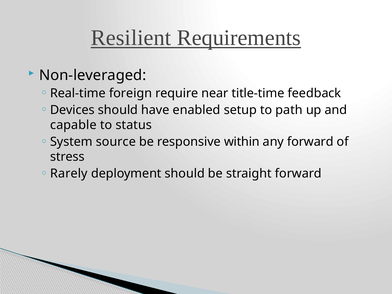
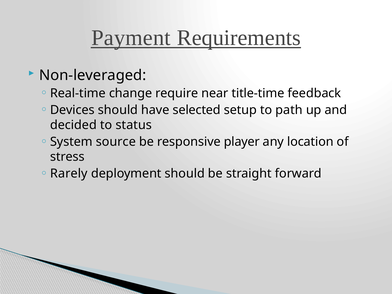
Resilient: Resilient -> Payment
foreign: foreign -> change
enabled: enabled -> selected
capable: capable -> decided
within: within -> player
any forward: forward -> location
